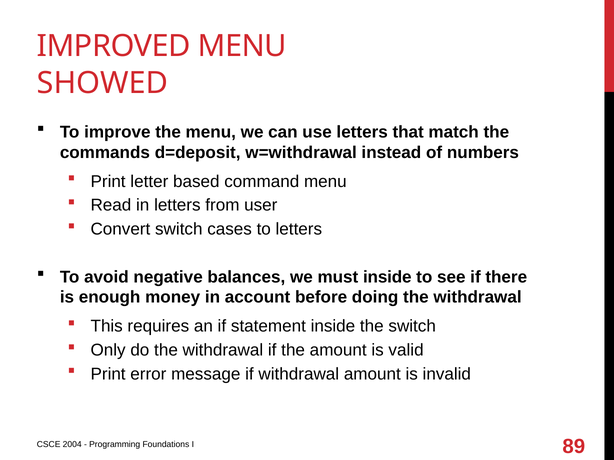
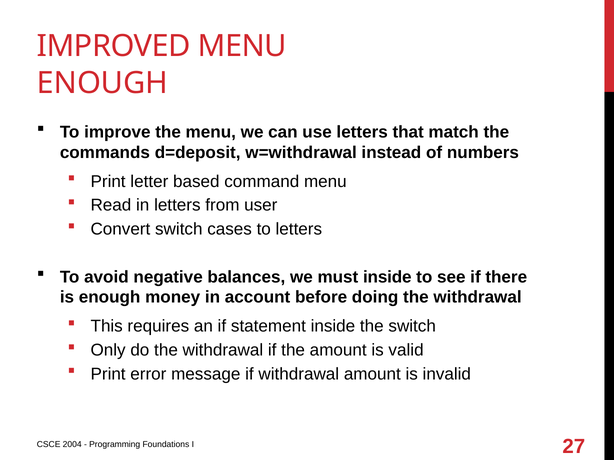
SHOWED at (102, 83): SHOWED -> ENOUGH
89: 89 -> 27
